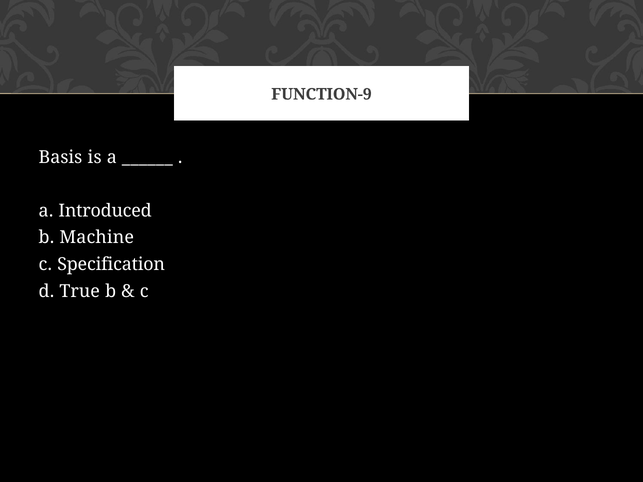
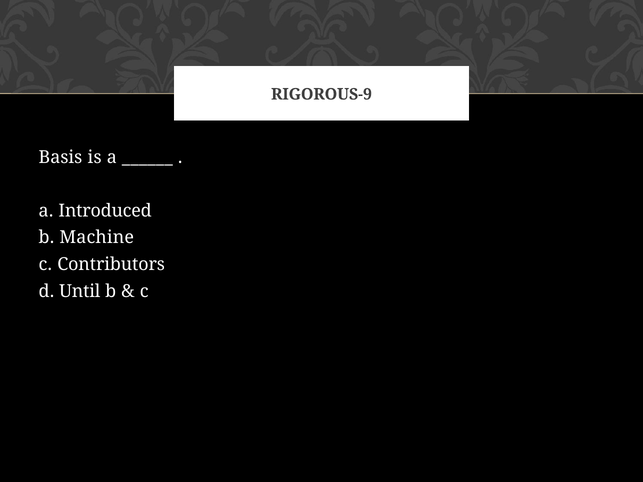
FUNCTION-9: FUNCTION-9 -> RIGOROUS-9
Specification: Specification -> Contributors
True: True -> Until
